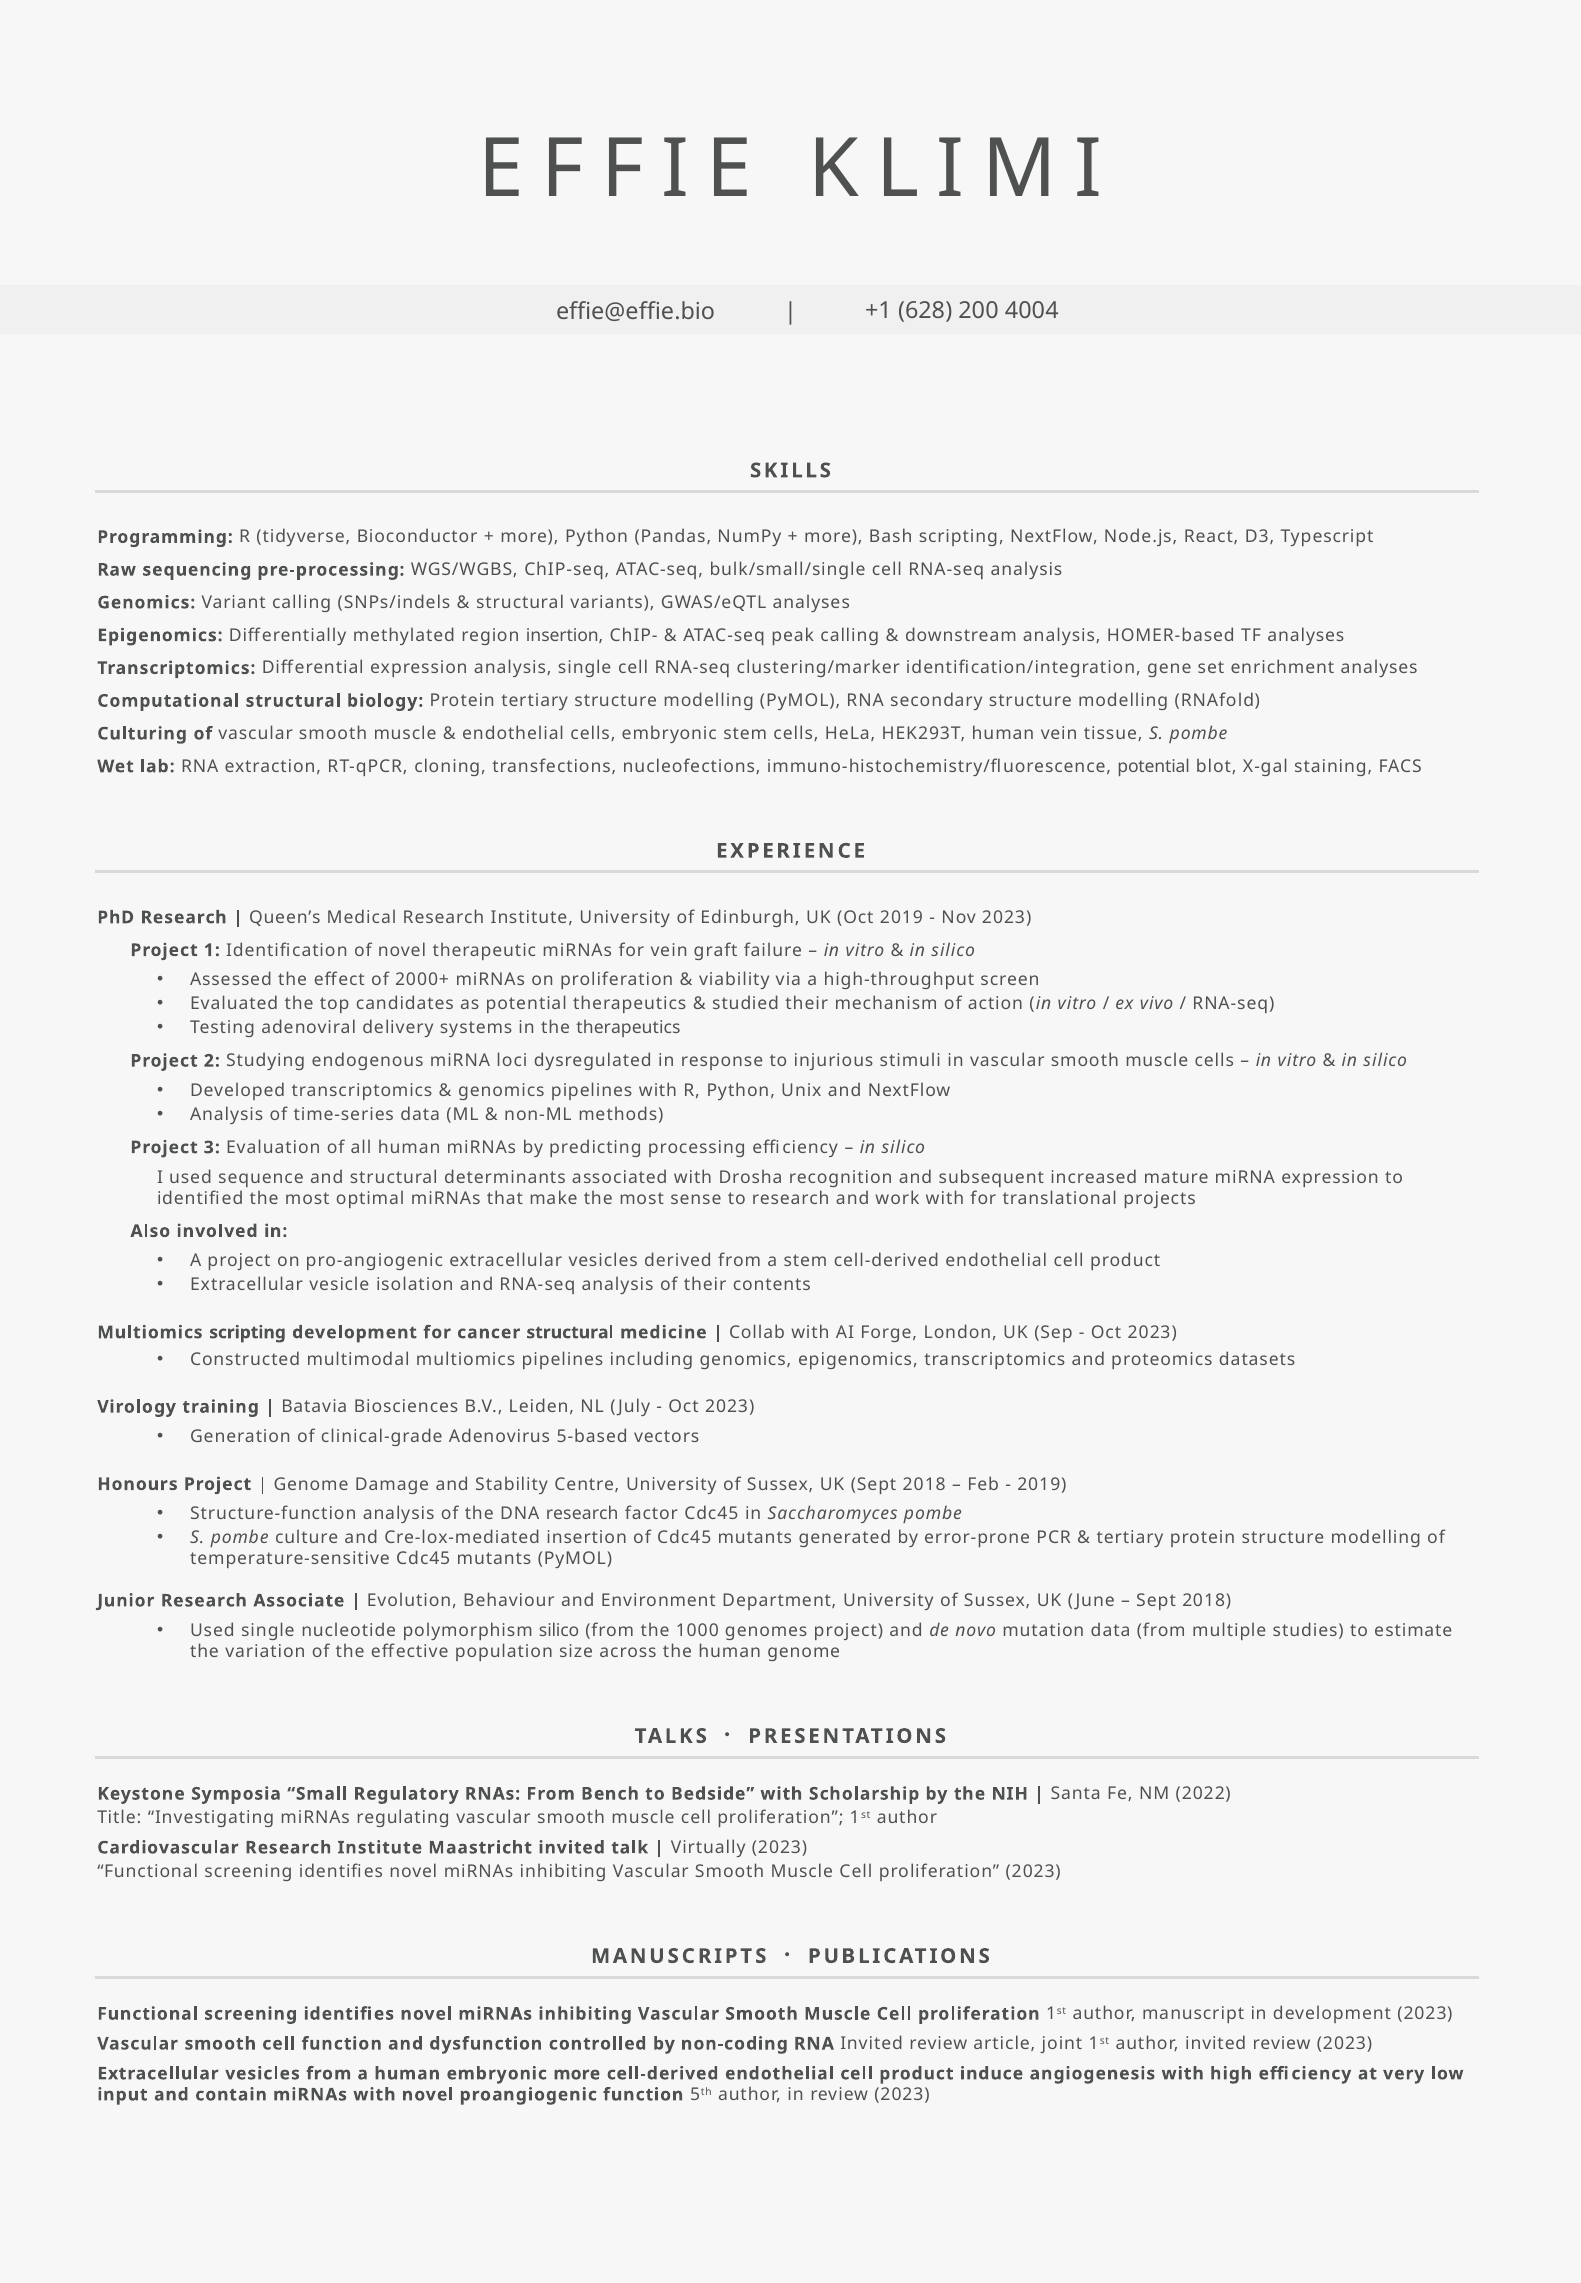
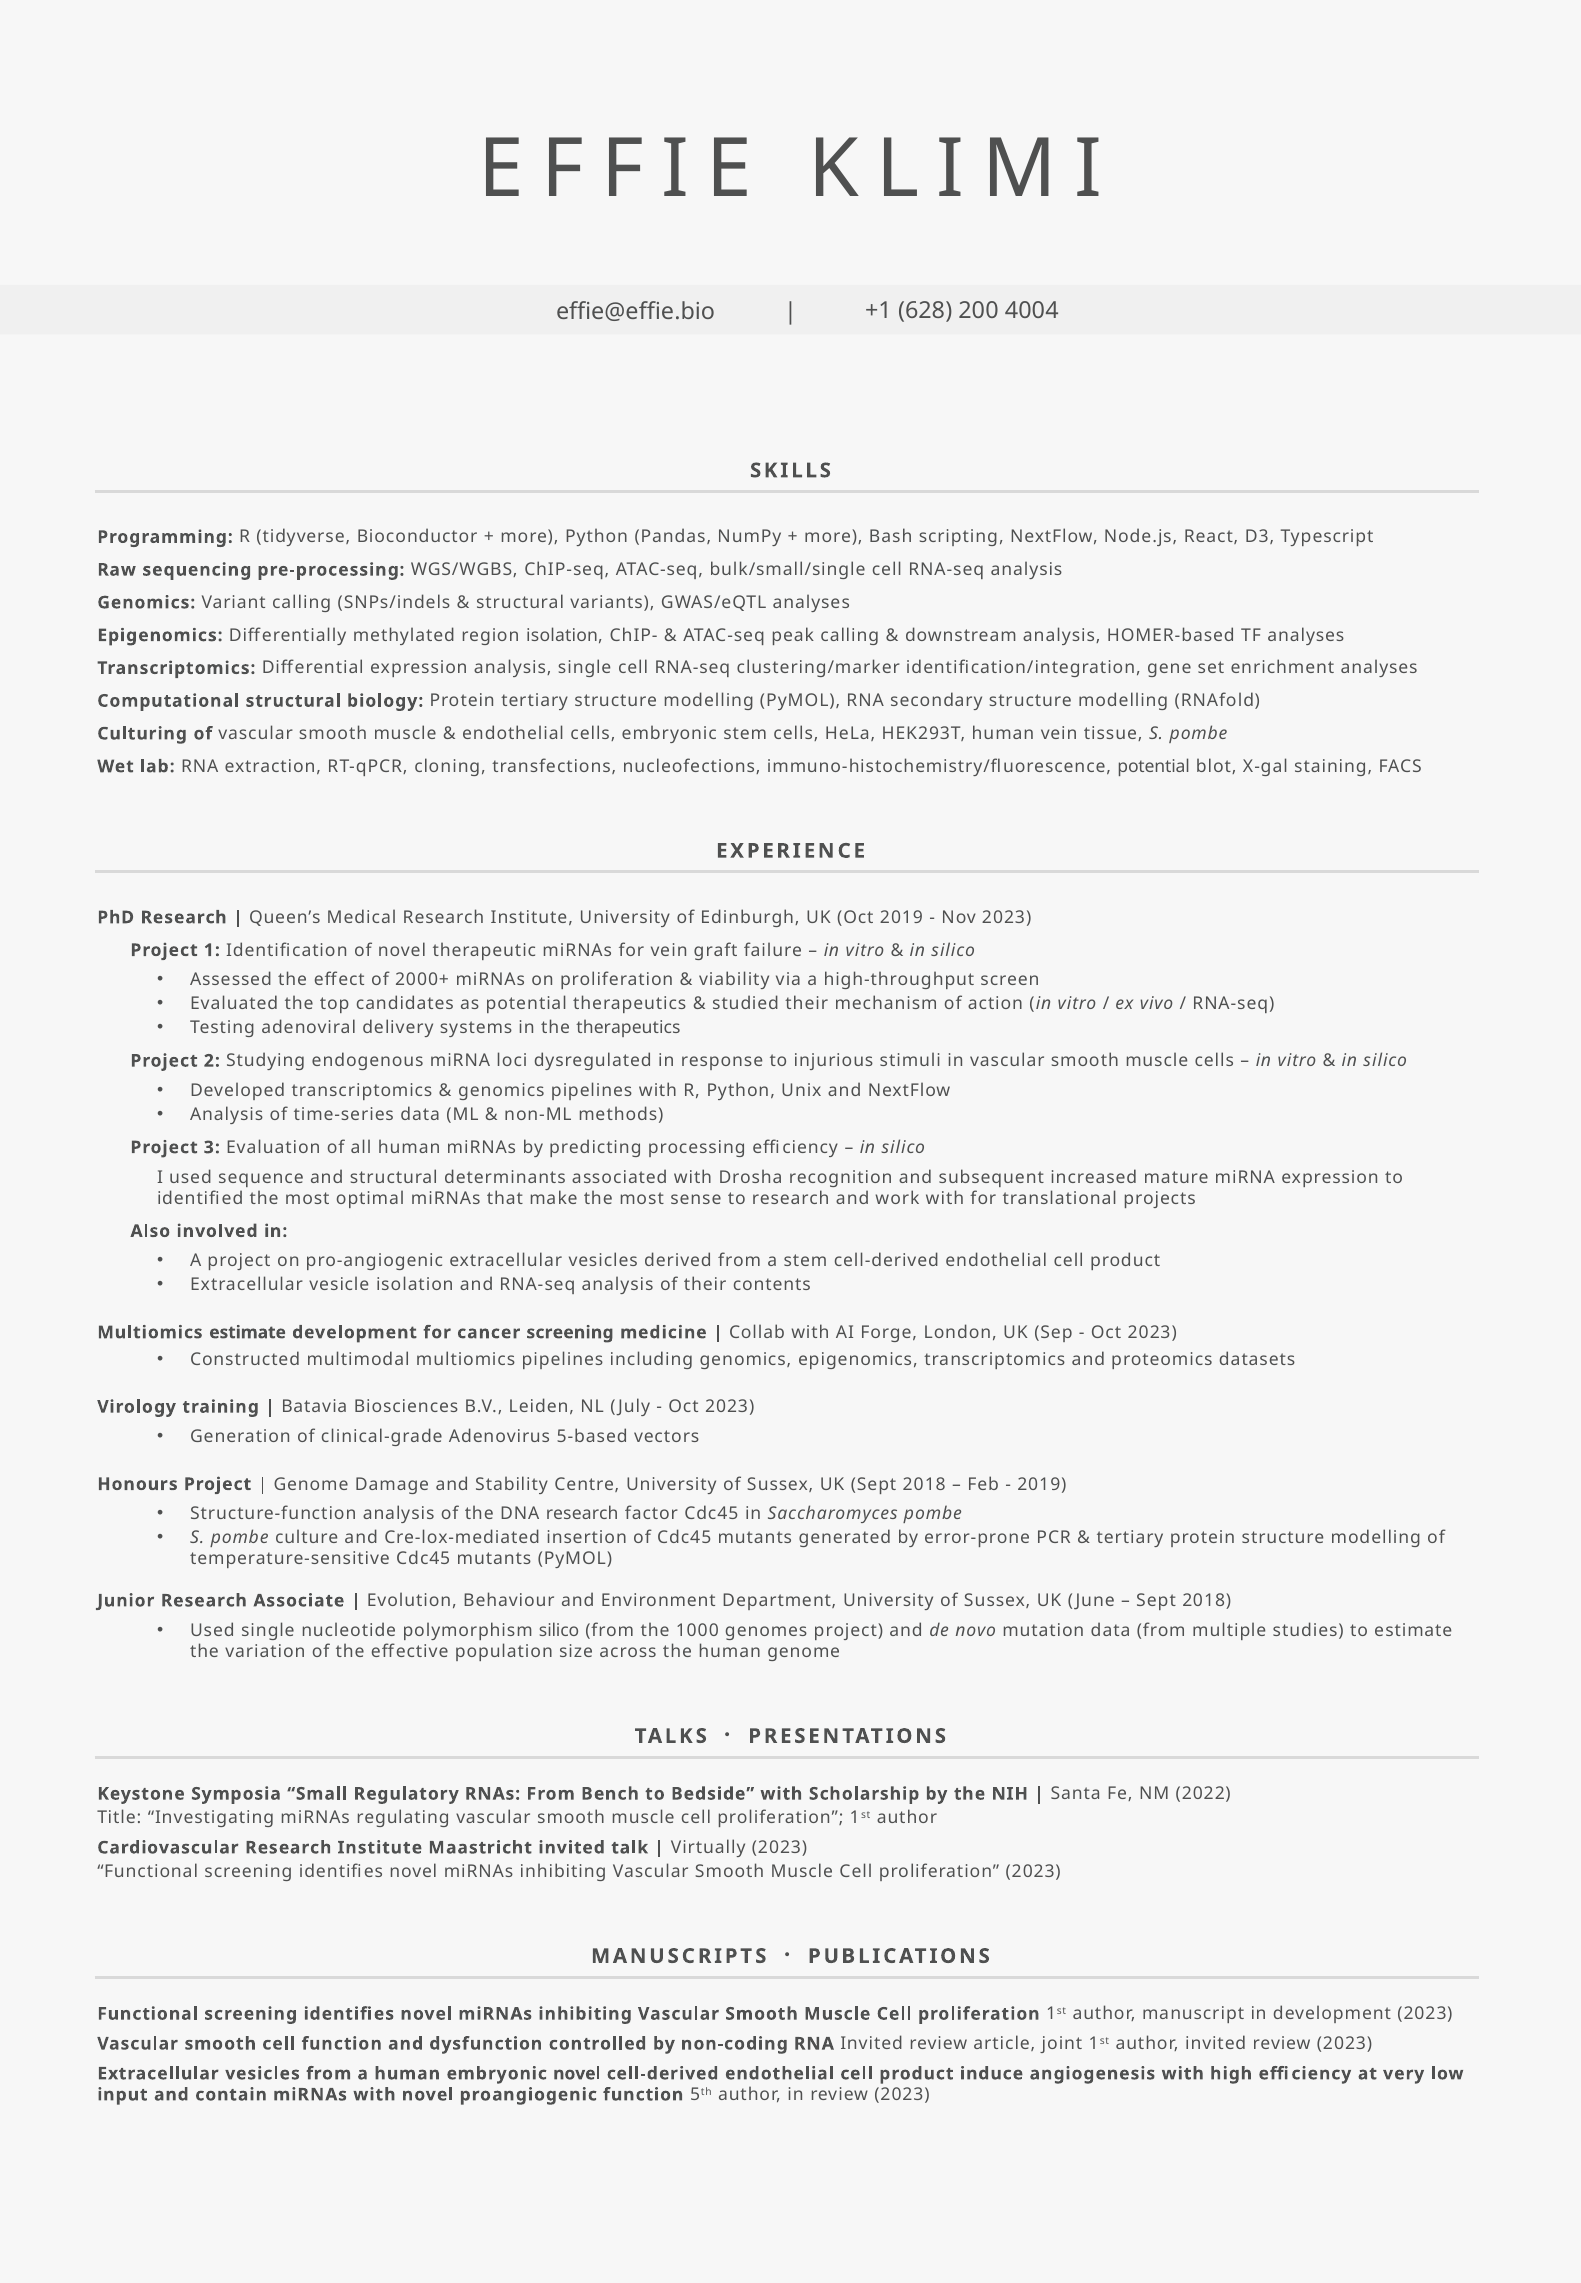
region insertion: insertion -> isolation
Multiomics scripting: scripting -> estimate
cancer structural: structural -> screening
embryonic more: more -> novel
